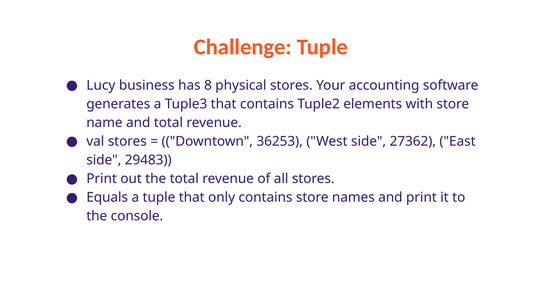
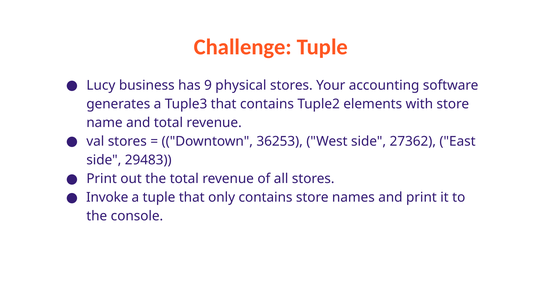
8: 8 -> 9
Equals: Equals -> Invoke
